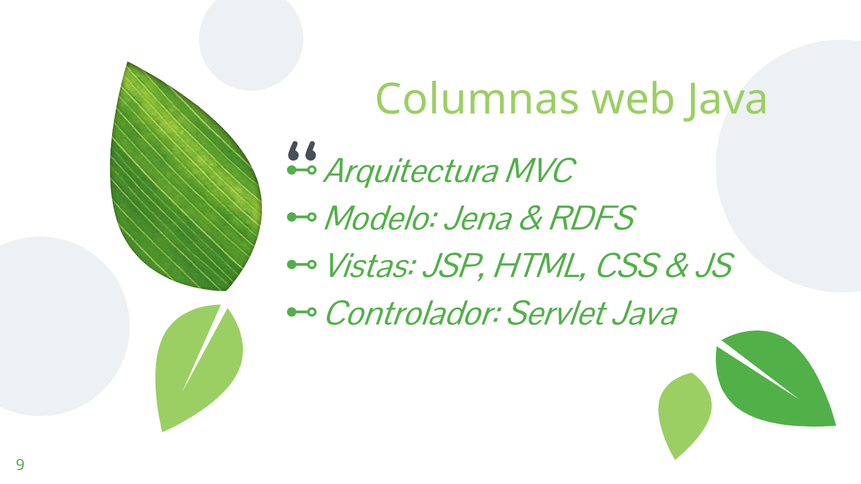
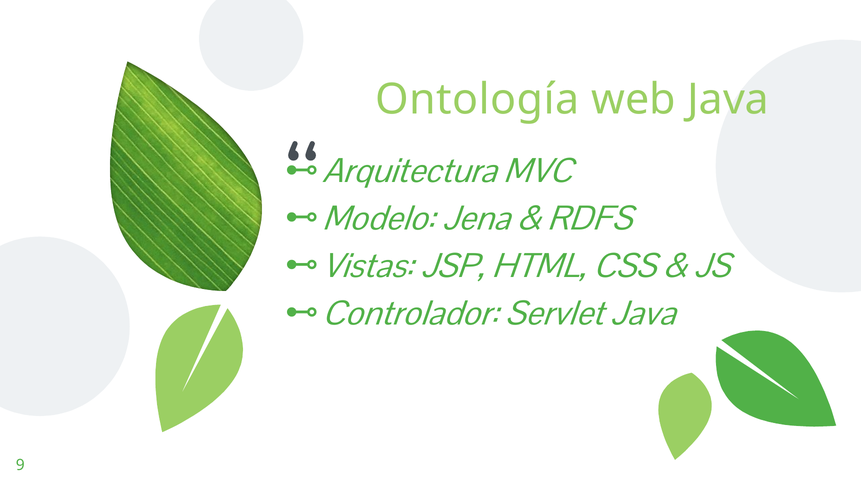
Columnas: Columnas -> Ontología
